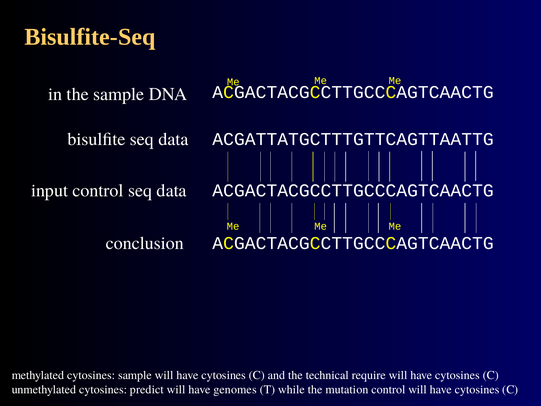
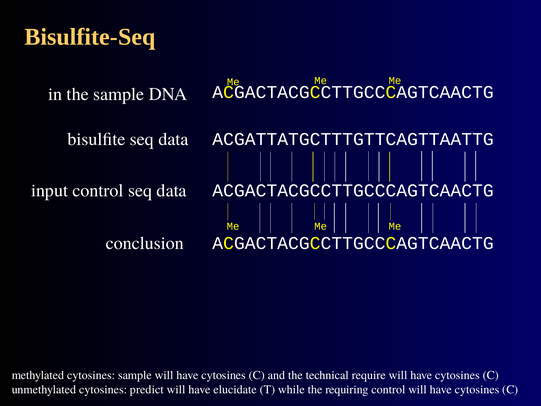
genomes: genomes -> elucidate
mutation: mutation -> requiring
